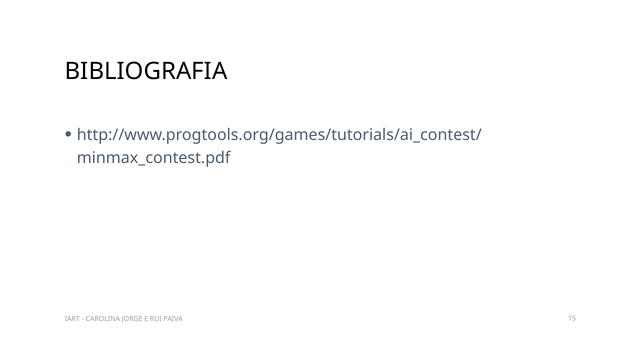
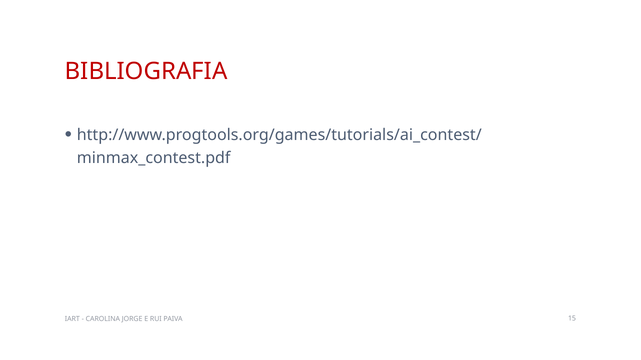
BIBLIOGRAFIA colour: black -> red
